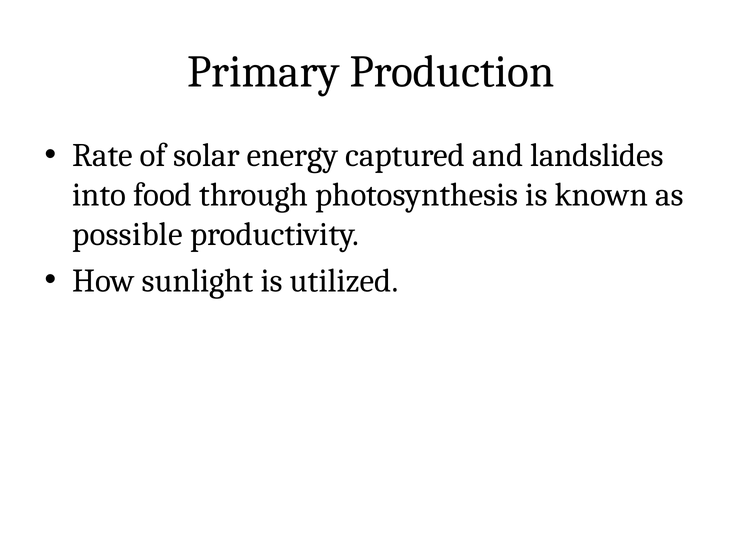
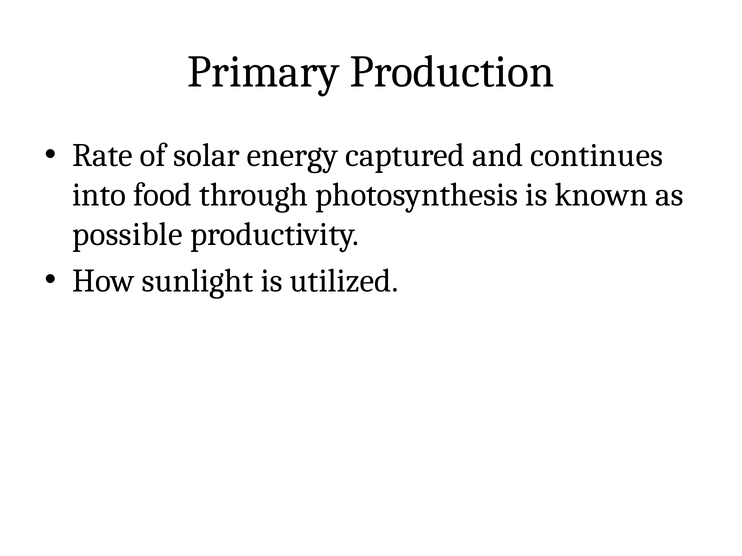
landslides: landslides -> continues
